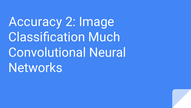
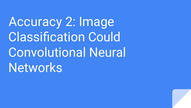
Much: Much -> Could
